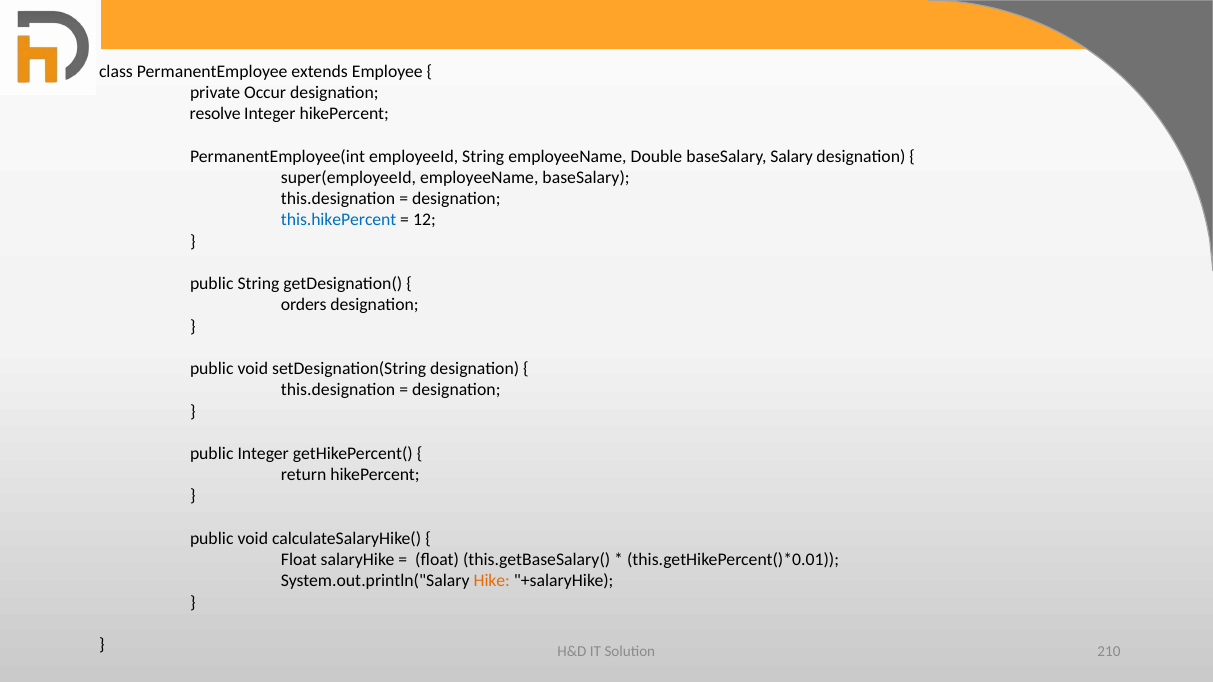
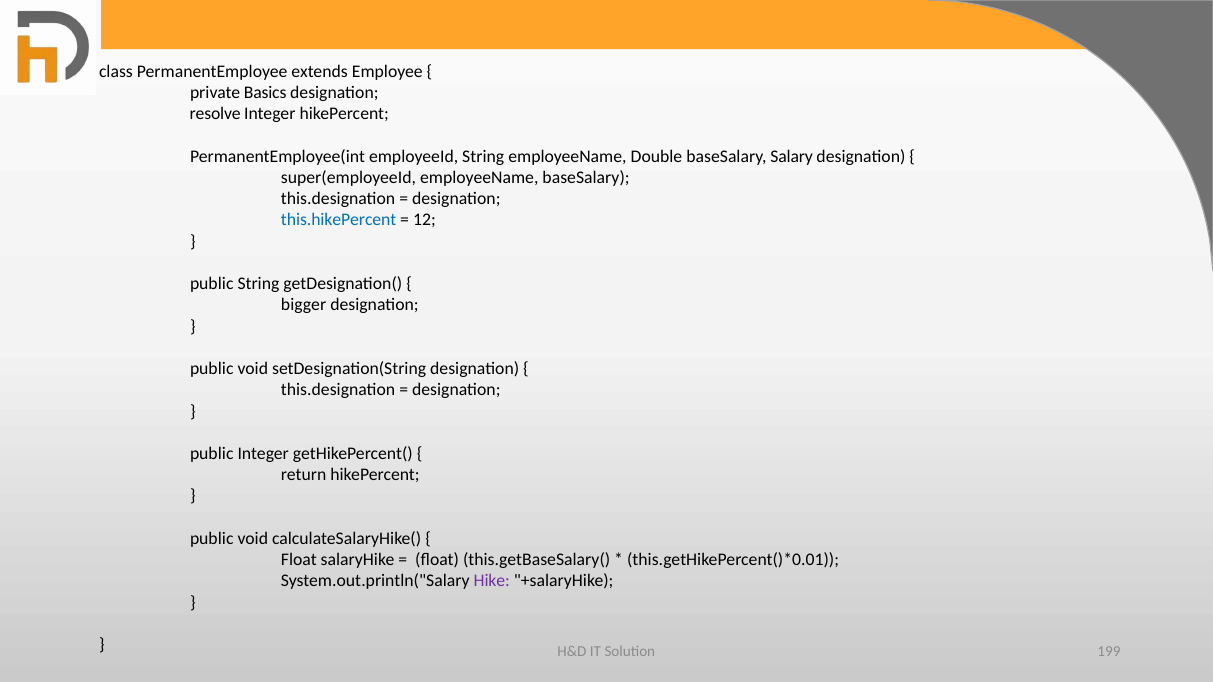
Occur: Occur -> Basics
orders: orders -> bigger
Hike colour: orange -> purple
210: 210 -> 199
